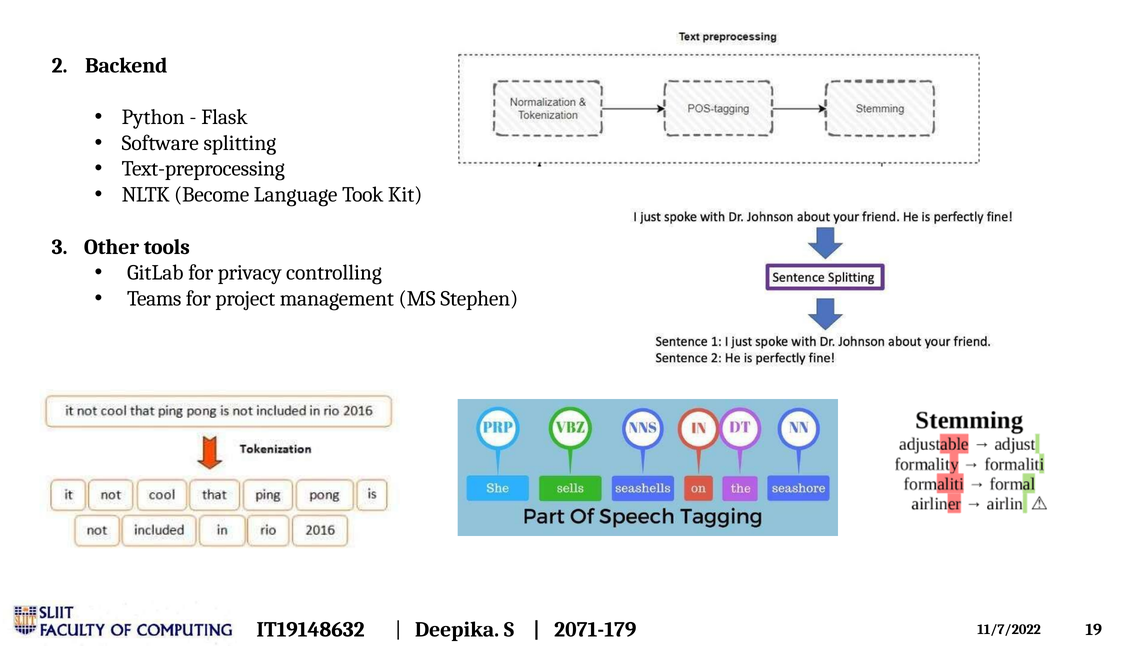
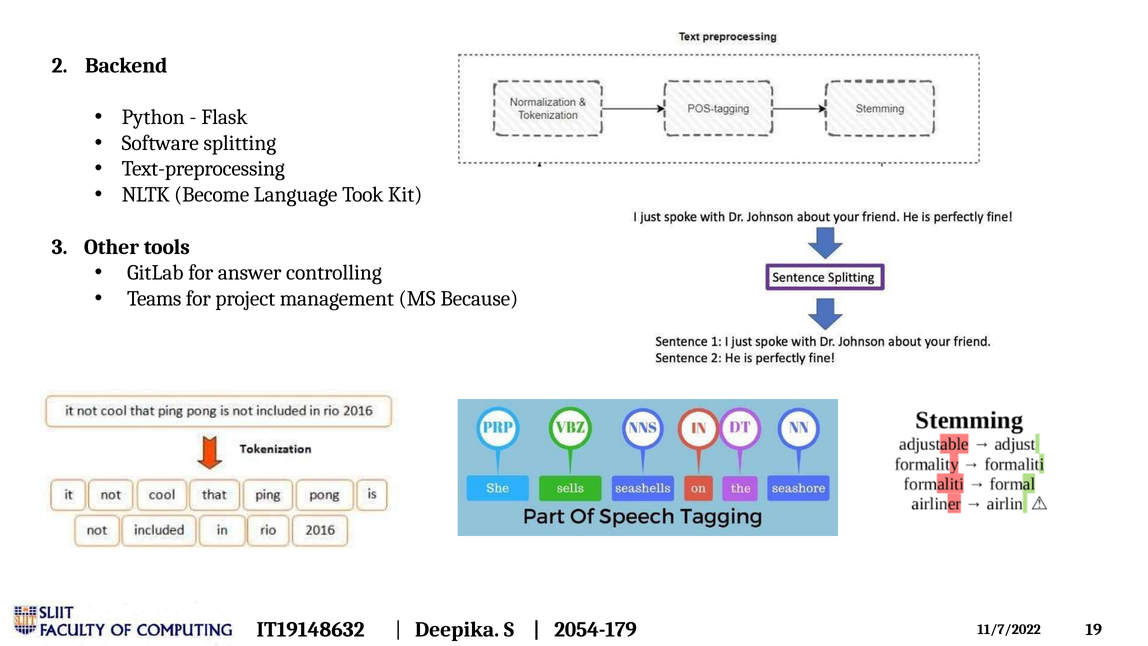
privacy: privacy -> answer
Stephen: Stephen -> Because
2071-179: 2071-179 -> 2054-179
